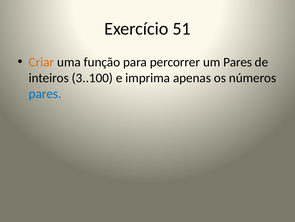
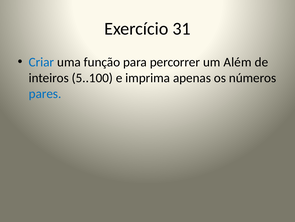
51: 51 -> 31
Criar colour: orange -> blue
um Pares: Pares -> Além
3..100: 3..100 -> 5..100
